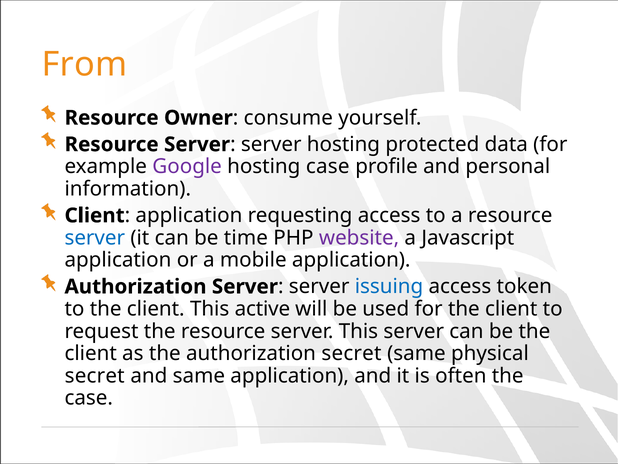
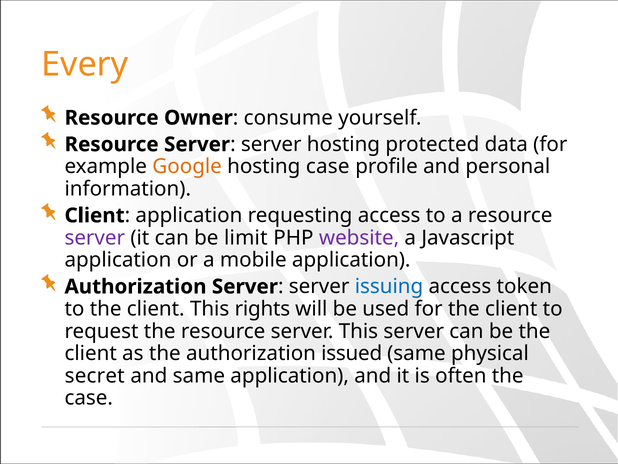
From: From -> Every
Google colour: purple -> orange
server at (95, 238) colour: blue -> purple
time: time -> limit
active: active -> rights
authorization secret: secret -> issued
